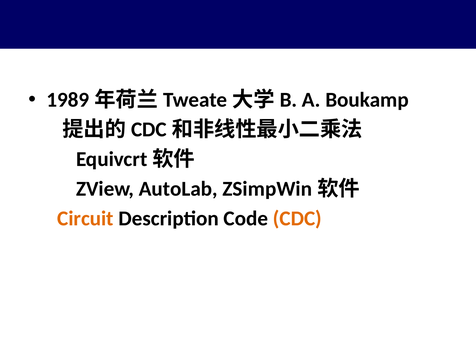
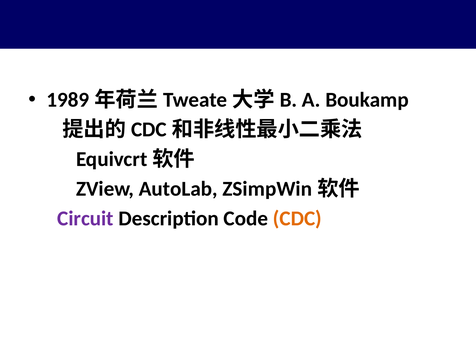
Circuit colour: orange -> purple
